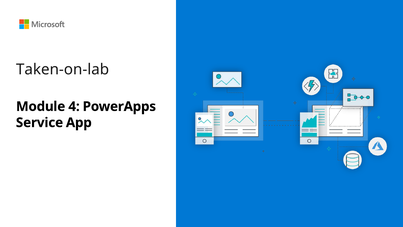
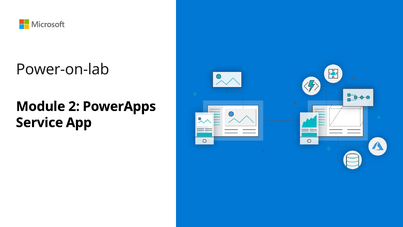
Taken-on-lab: Taken-on-lab -> Power-on-lab
4: 4 -> 2
